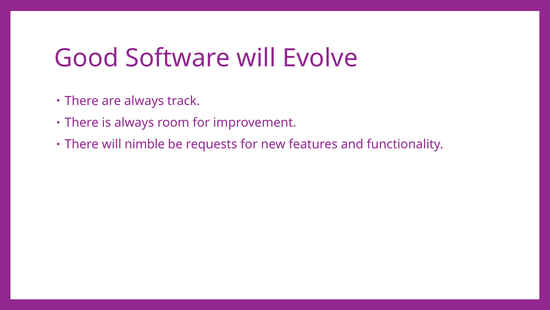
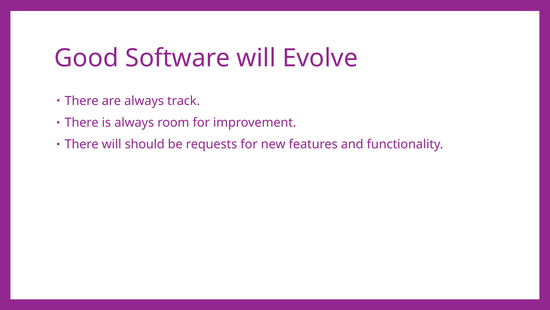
nimble: nimble -> should
